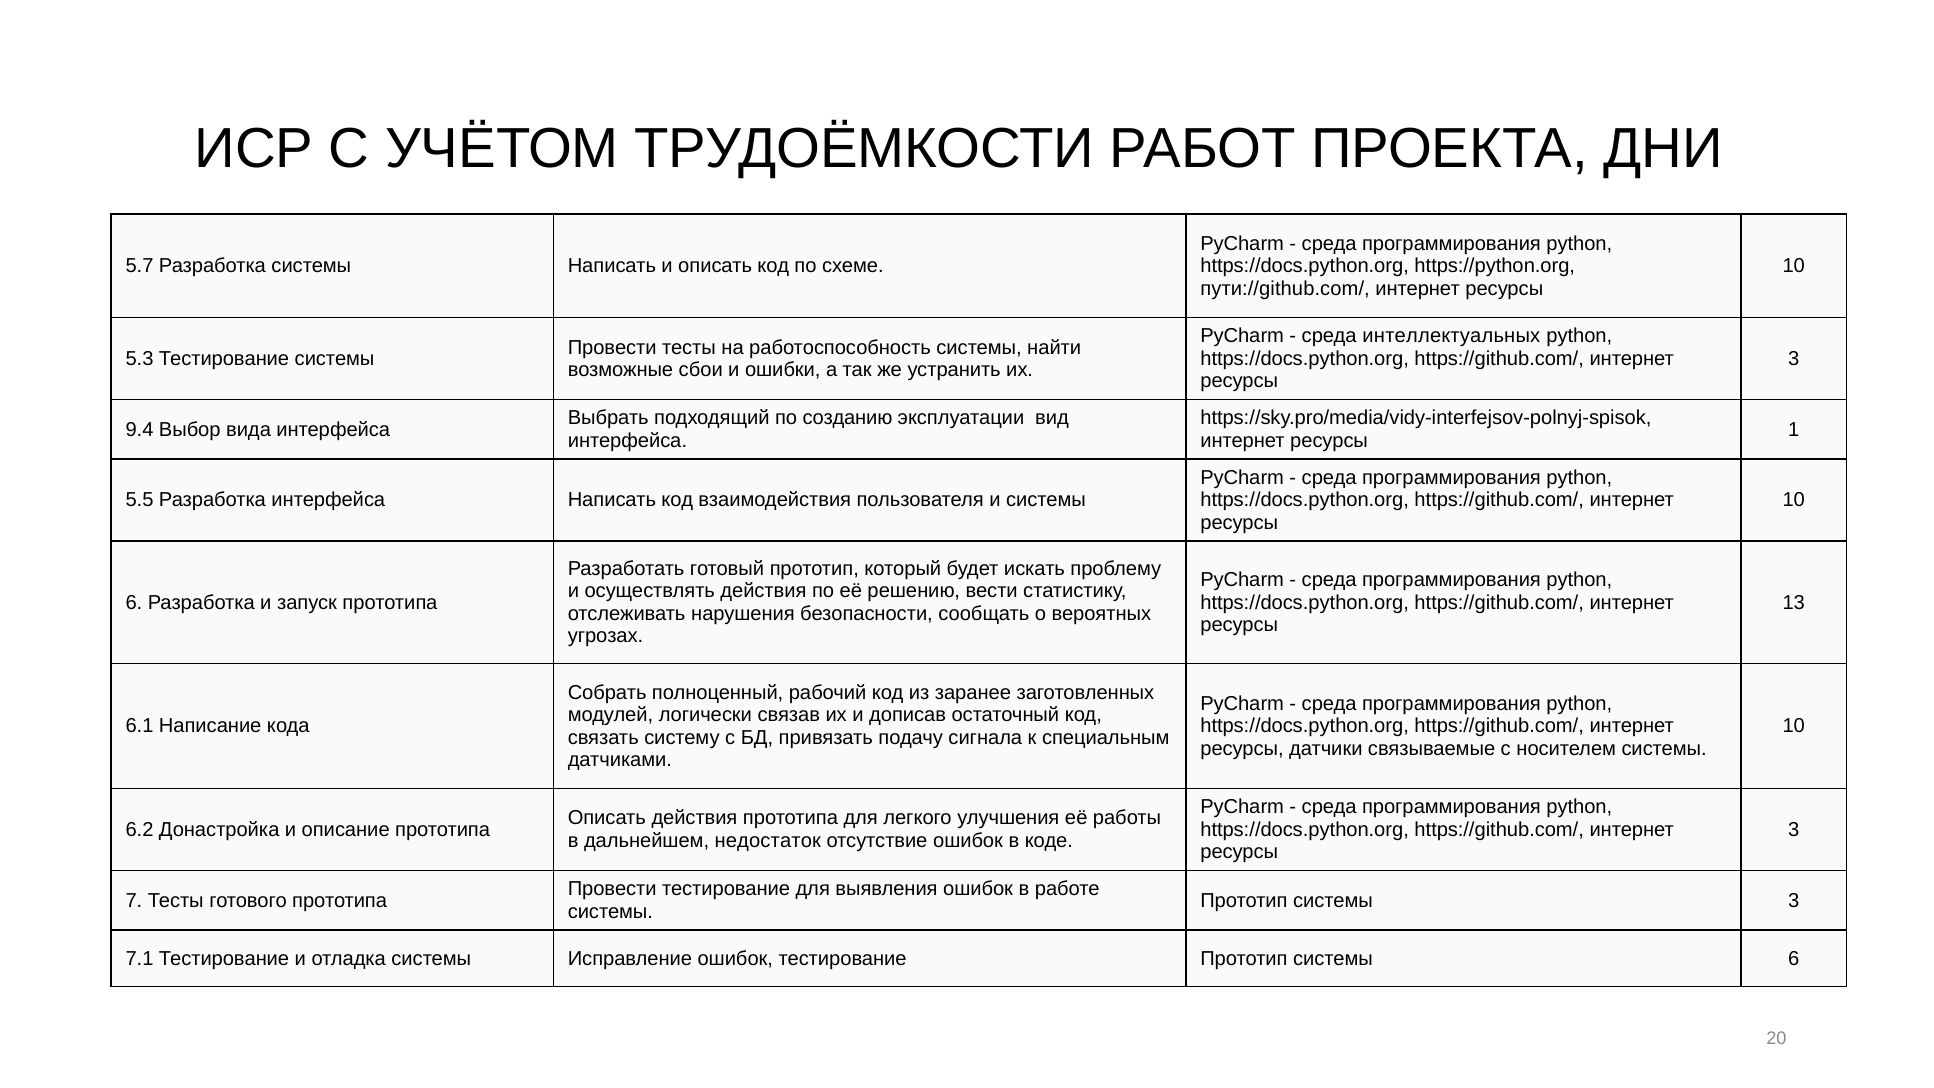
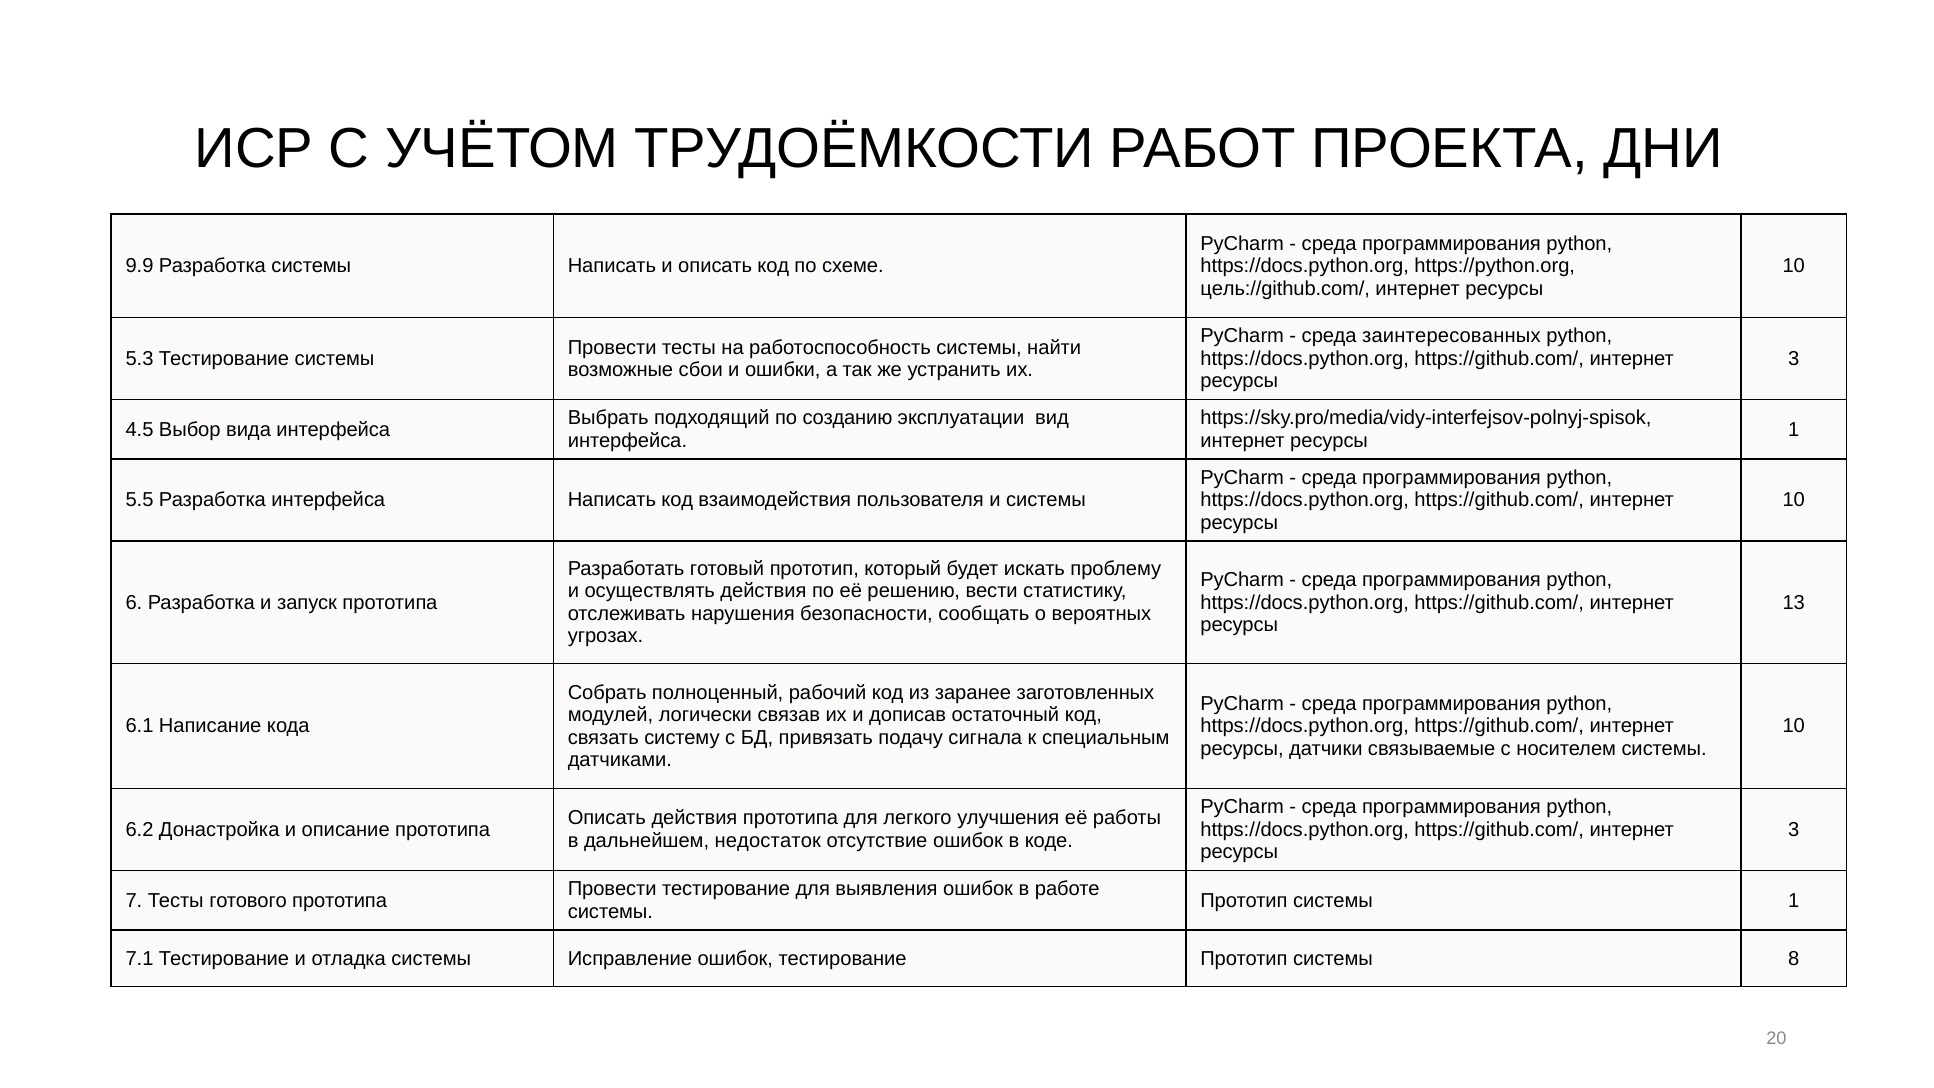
5.7: 5.7 -> 9.9
пути://github.com/: пути://github.com/ -> цель://github.com/
интеллектуальных: интеллектуальных -> заинтересованных
9.4: 9.4 -> 4.5
системы 3: 3 -> 1
системы 6: 6 -> 8
